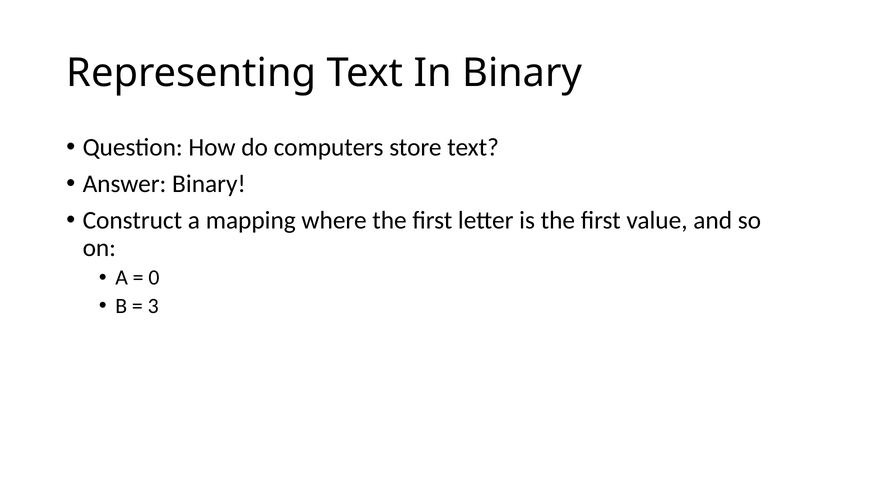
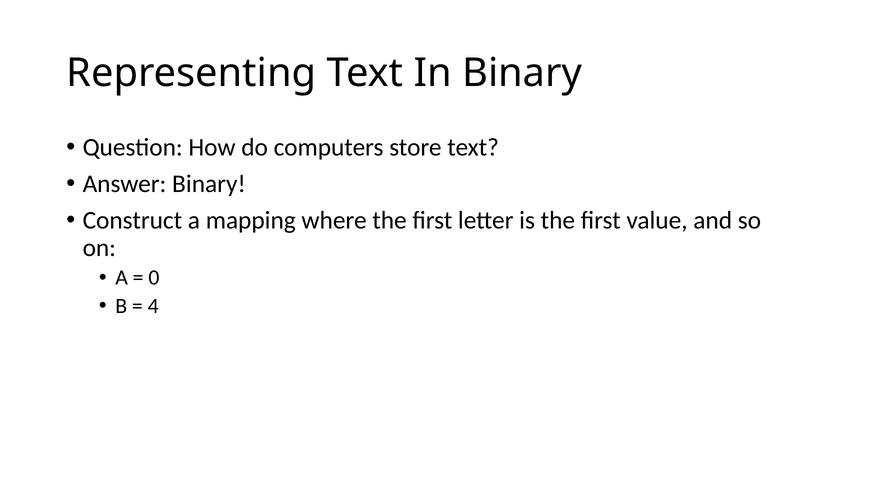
3: 3 -> 4
